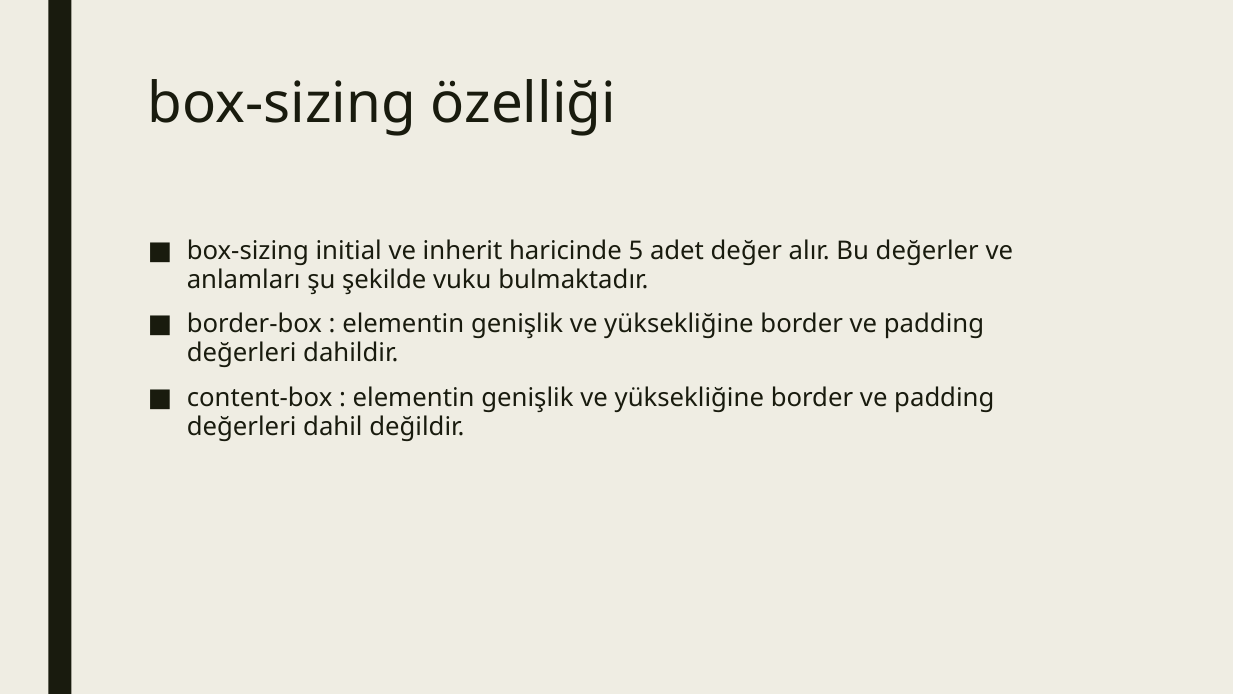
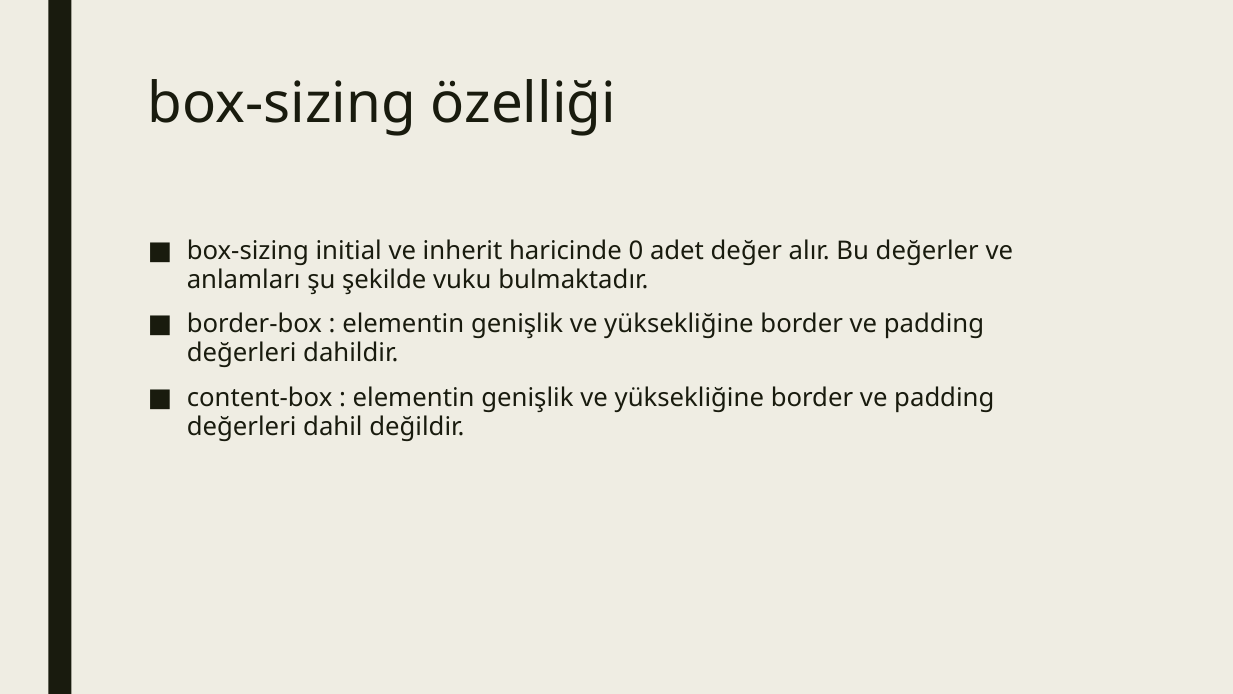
5: 5 -> 0
